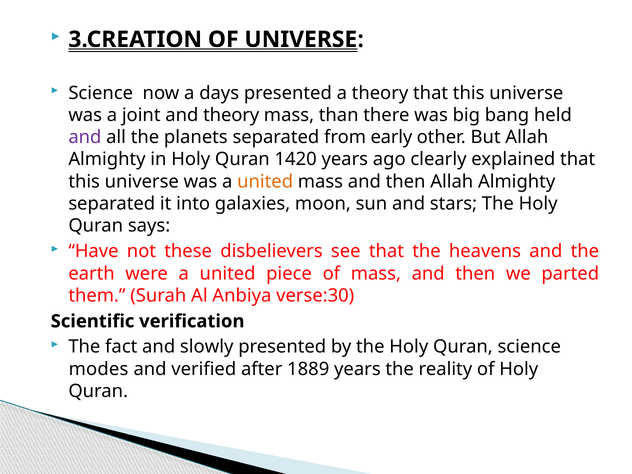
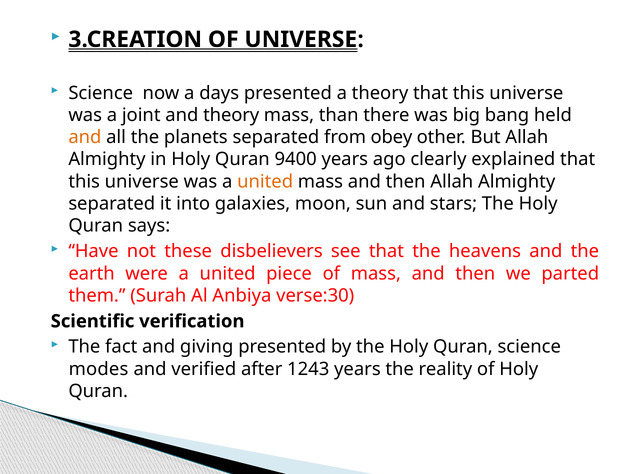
and at (85, 137) colour: purple -> orange
early: early -> obey
1420: 1420 -> 9400
slowly: slowly -> giving
1889: 1889 -> 1243
